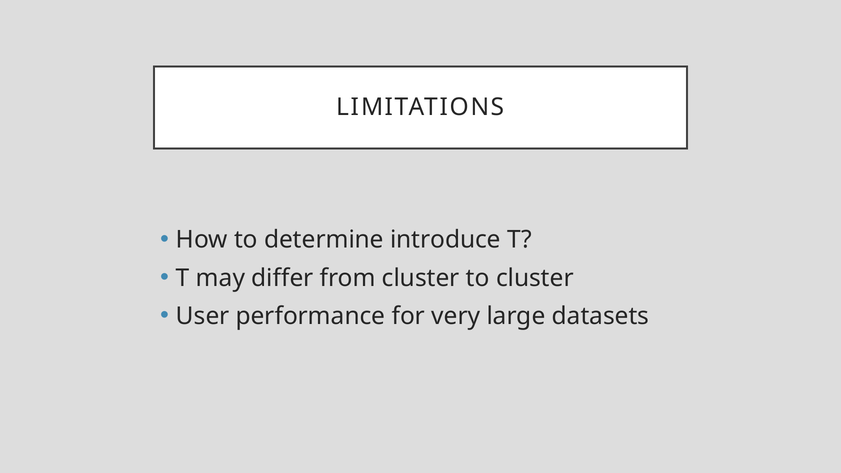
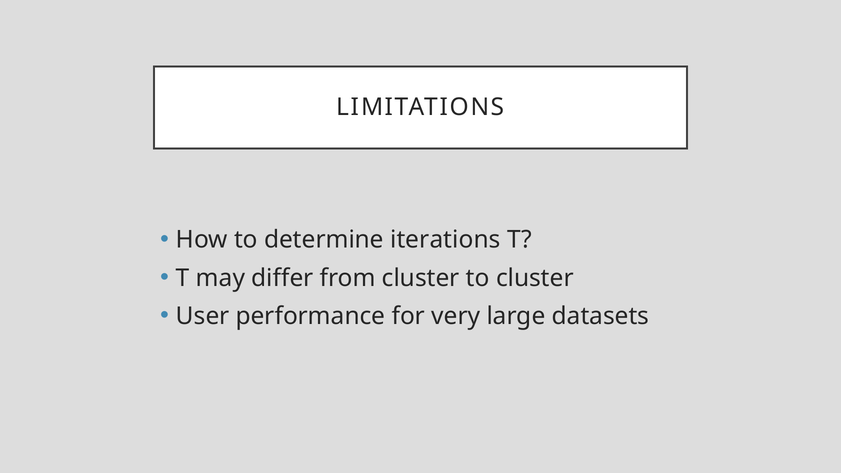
introduce: introduce -> iterations
